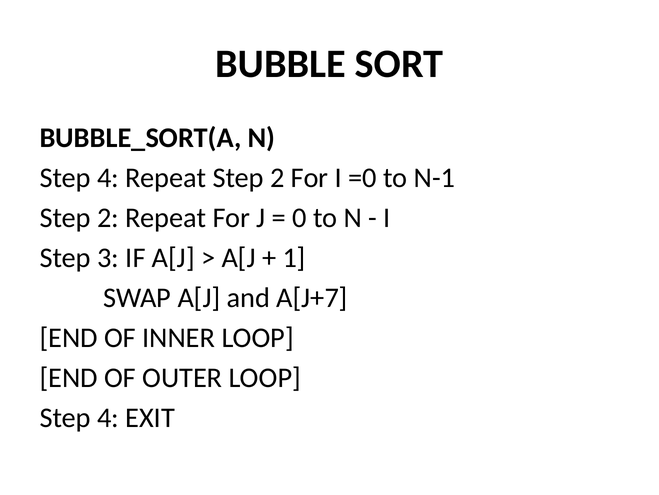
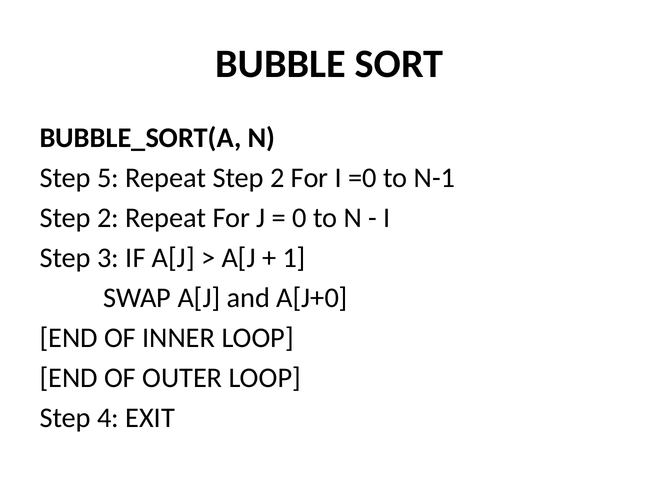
4 at (108, 178): 4 -> 5
A[J+7: A[J+7 -> A[J+0
